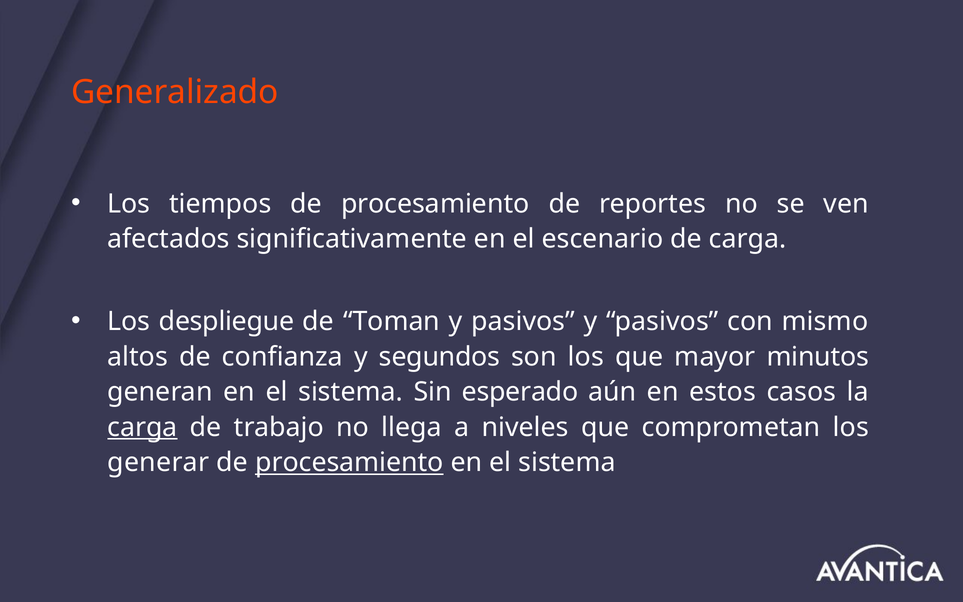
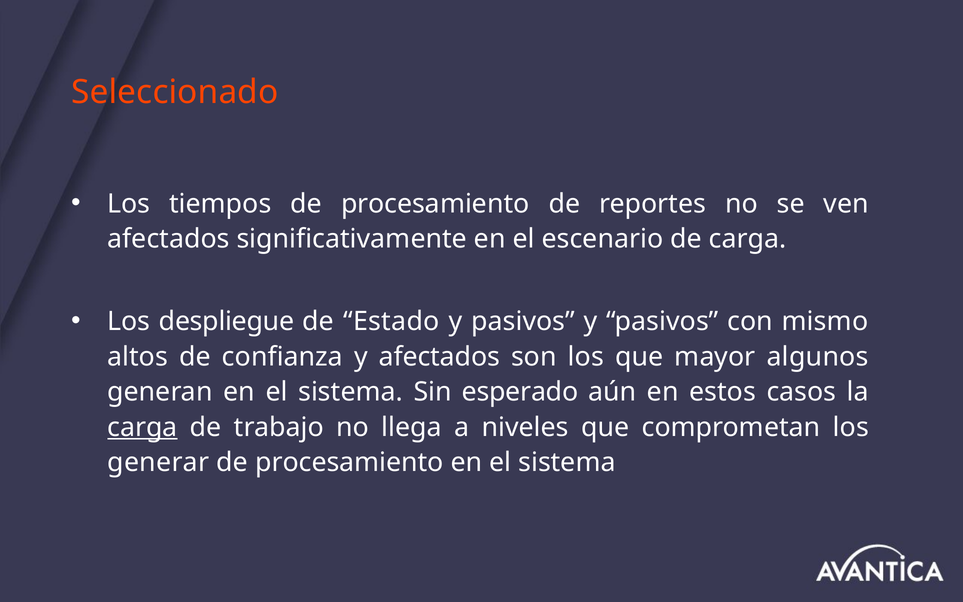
Generalizado: Generalizado -> Seleccionado
Toman: Toman -> Estado
y segundos: segundos -> afectados
minutos: minutos -> algunos
procesamiento at (349, 463) underline: present -> none
